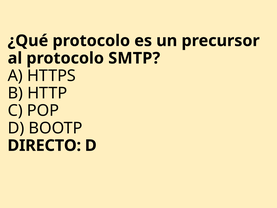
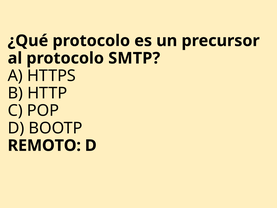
DIRECTO: DIRECTO -> REMOTO
